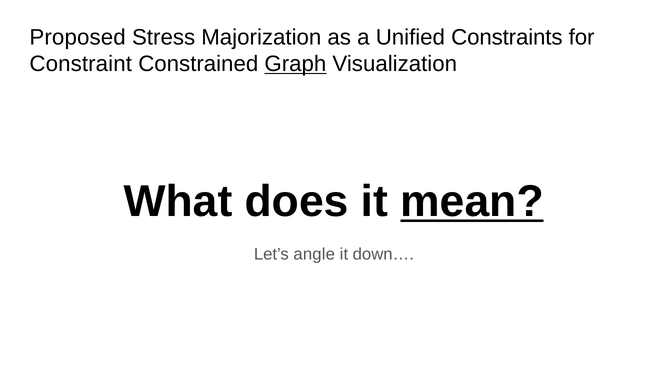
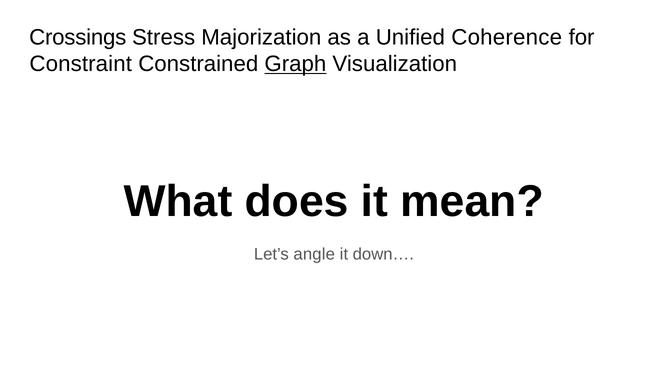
Proposed: Proposed -> Crossings
Constraints: Constraints -> Coherence
mean underline: present -> none
